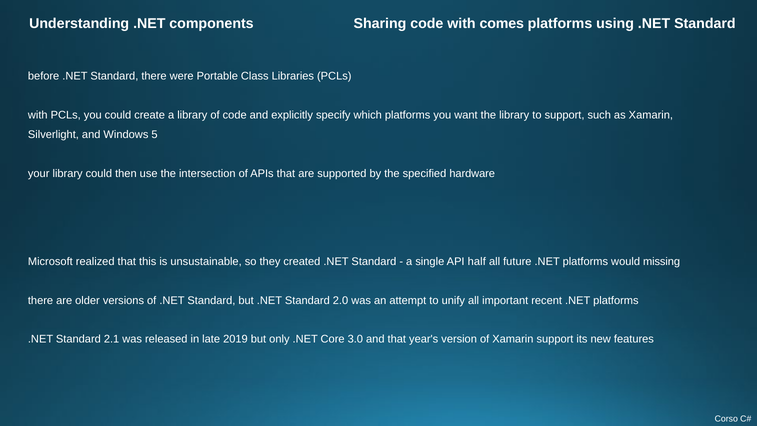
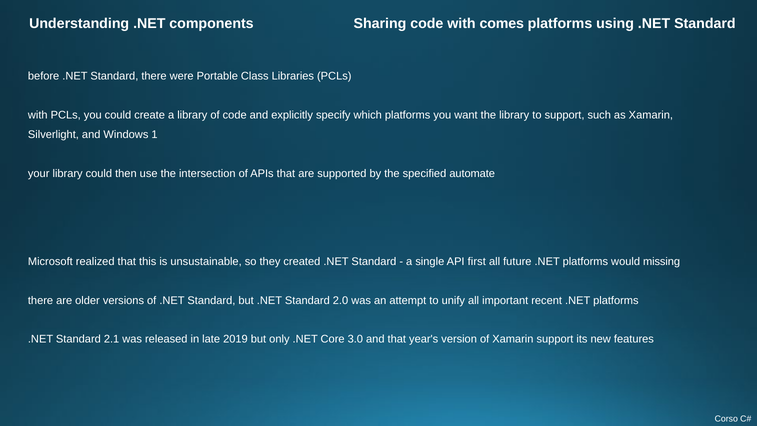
5: 5 -> 1
hardware: hardware -> automate
half: half -> first
